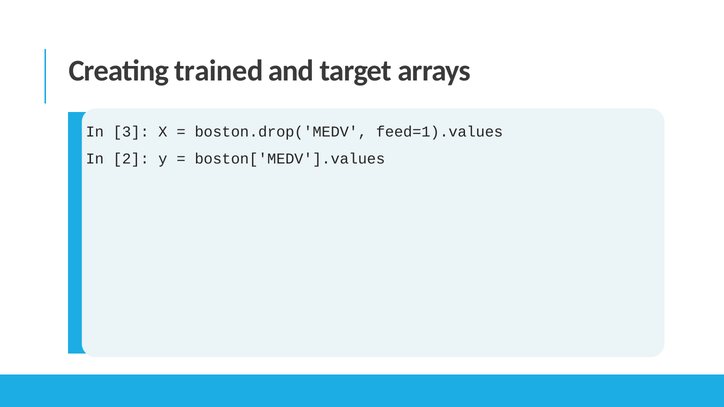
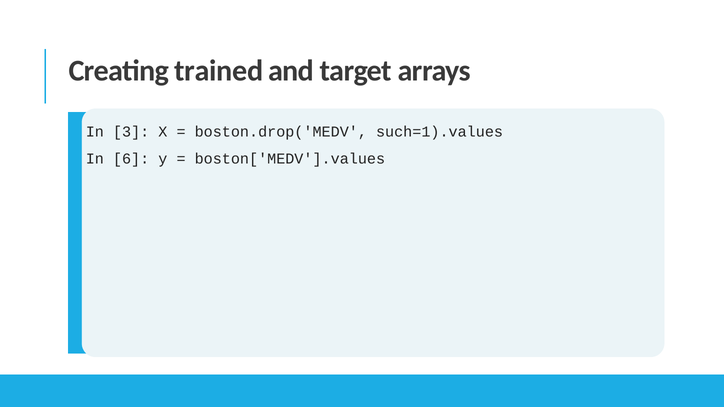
feed=1).values: feed=1).values -> such=1).values
2: 2 -> 6
